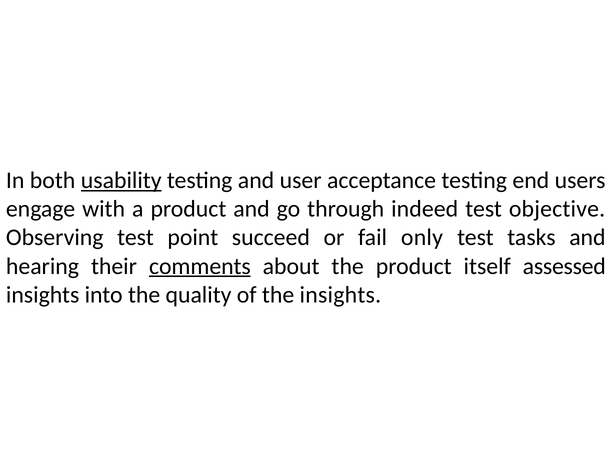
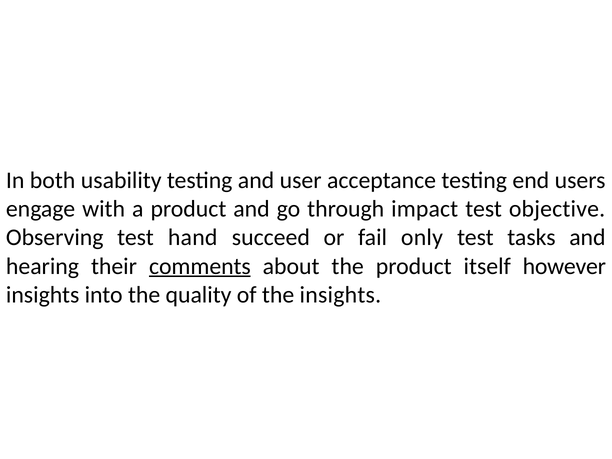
usability underline: present -> none
indeed: indeed -> impact
point: point -> hand
assessed: assessed -> however
